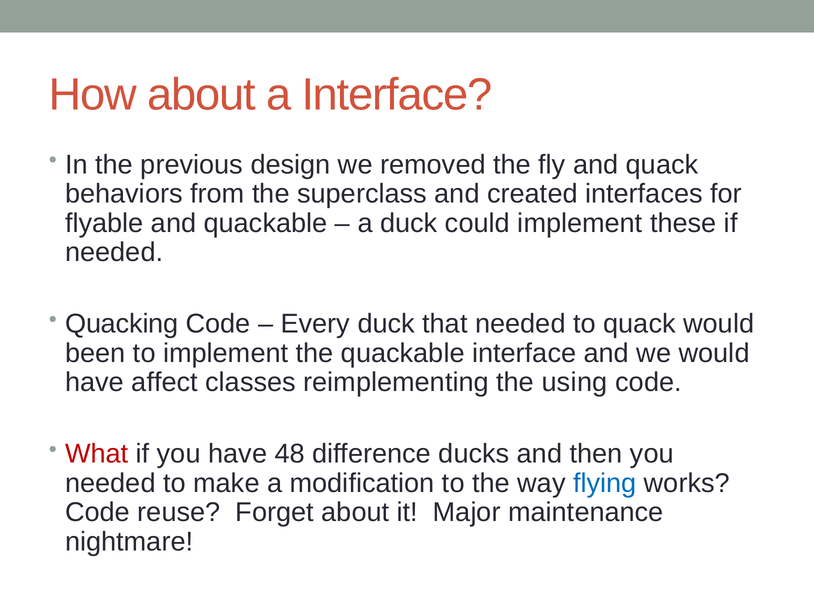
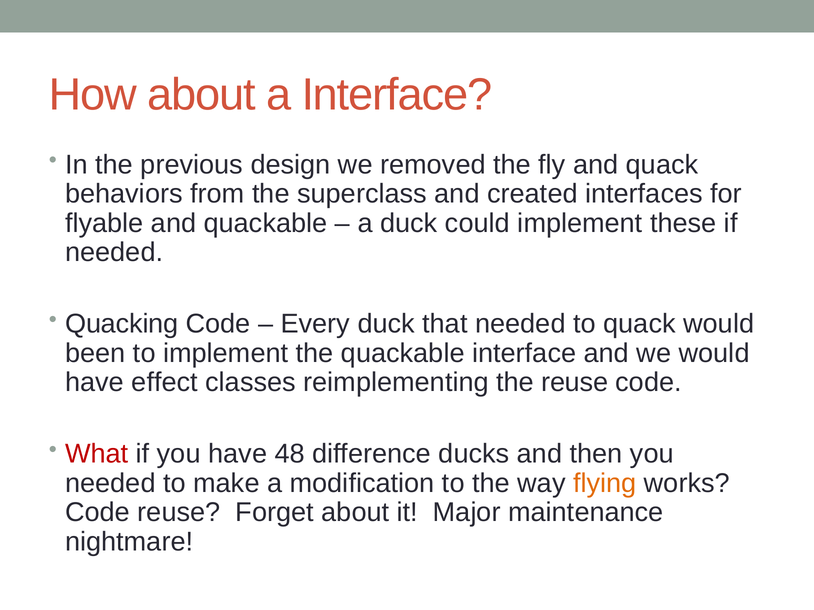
affect: affect -> effect
the using: using -> reuse
flying colour: blue -> orange
